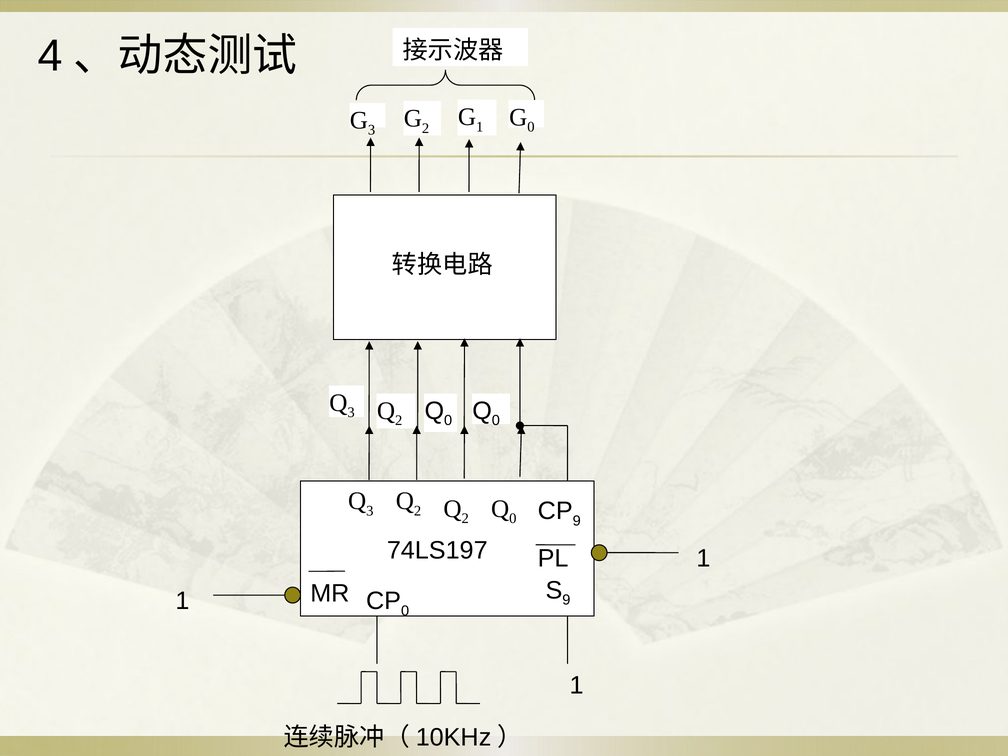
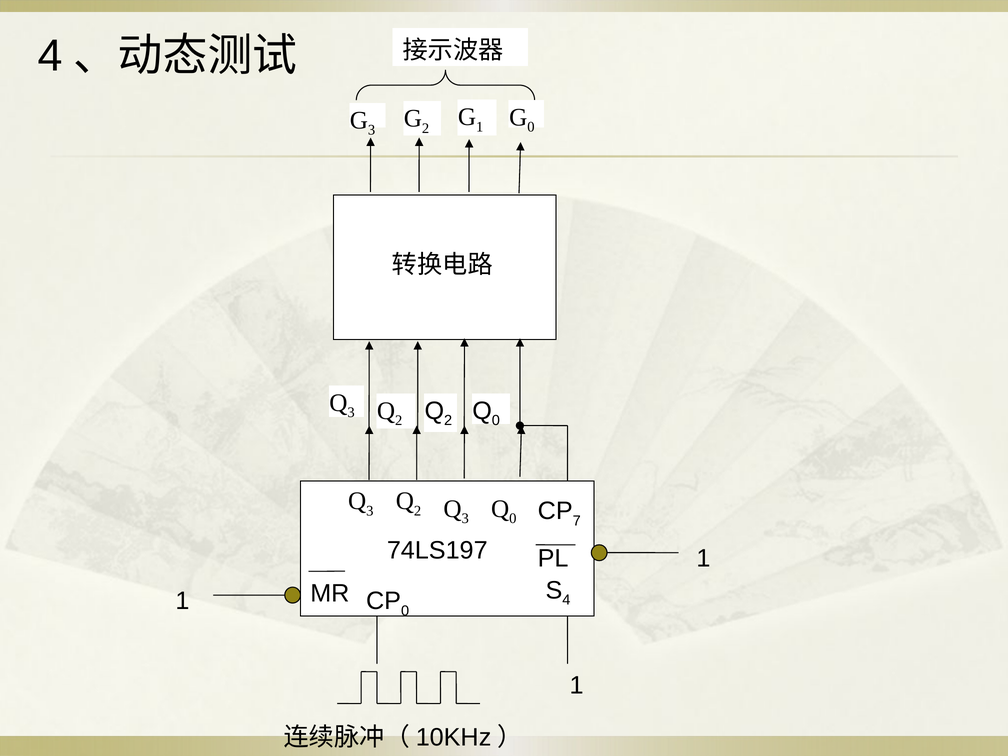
0 at (448, 421): 0 -> 2
2 at (465, 519): 2 -> 3
9 at (577, 521): 9 -> 7
9 at (566, 600): 9 -> 4
